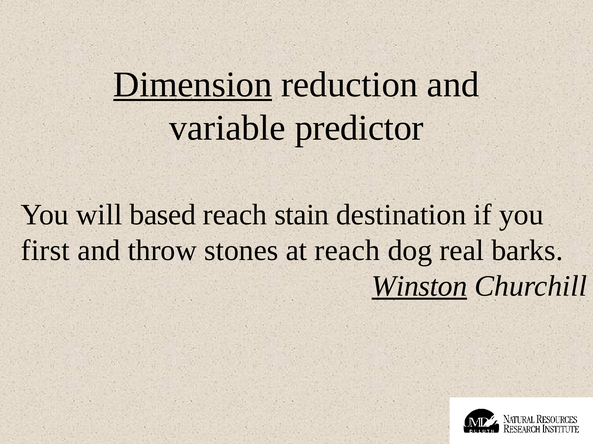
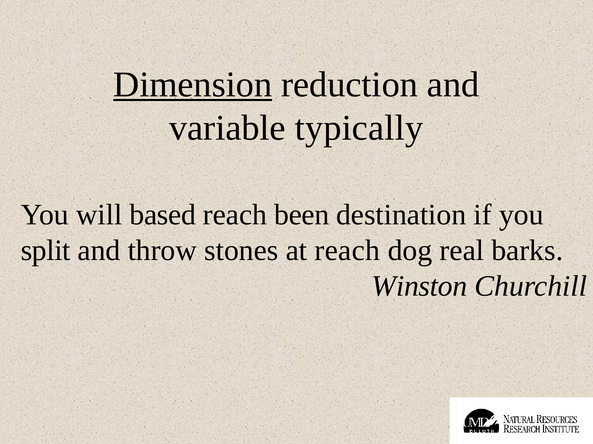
predictor: predictor -> typically
stain: stain -> been
first: first -> split
Winston underline: present -> none
